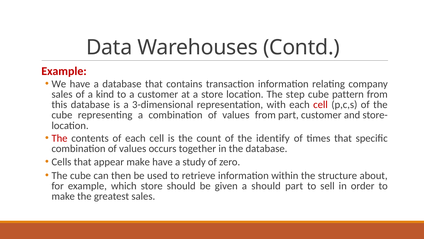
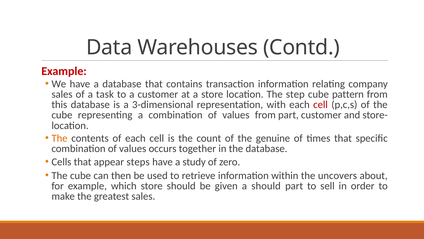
kind: kind -> task
The at (60, 138) colour: red -> orange
identify: identify -> genuine
appear make: make -> steps
structure: structure -> uncovers
